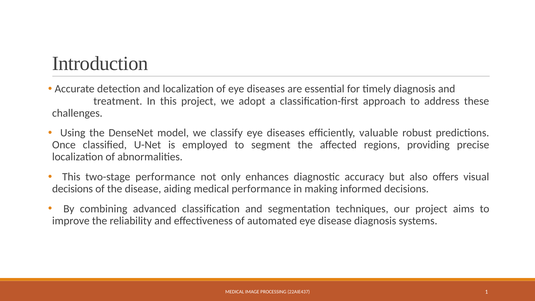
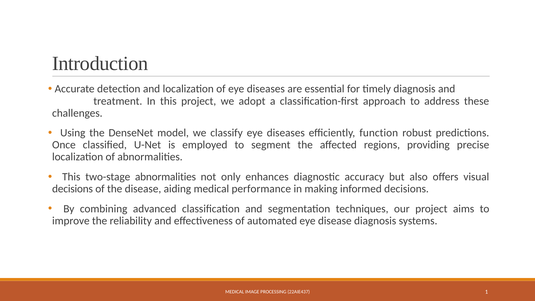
valuable: valuable -> function
two-stage performance: performance -> abnormalities
